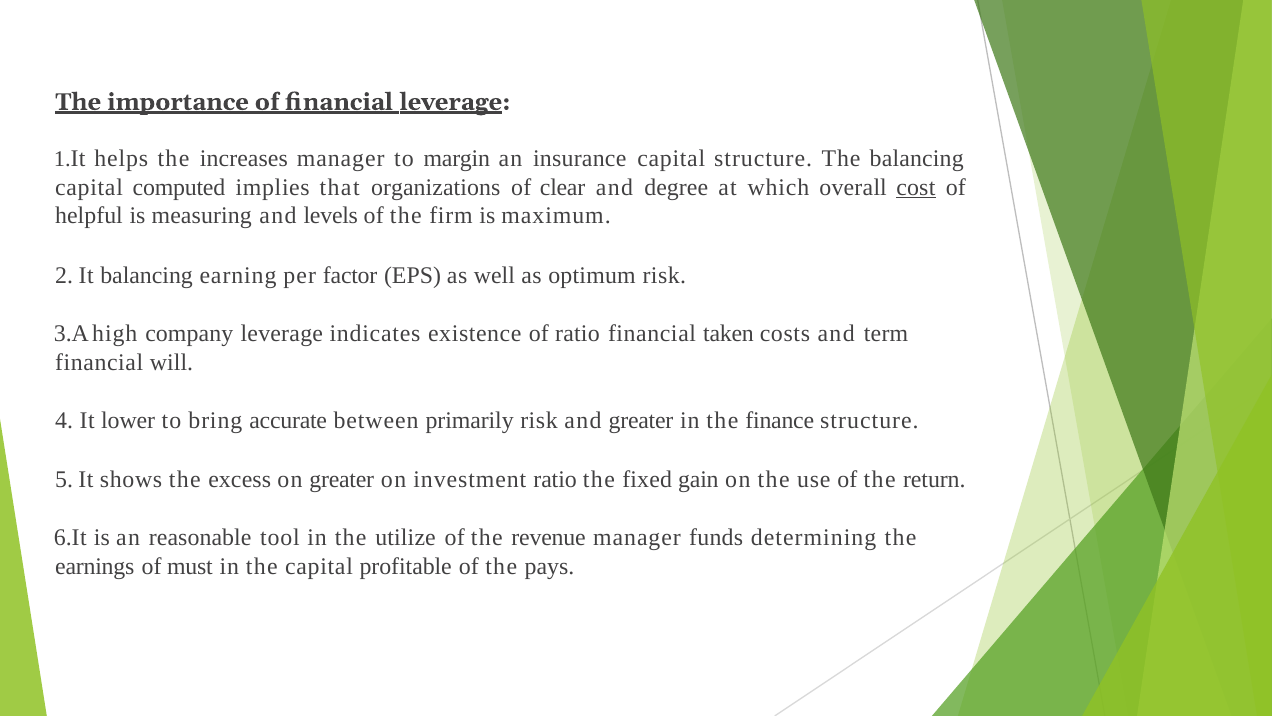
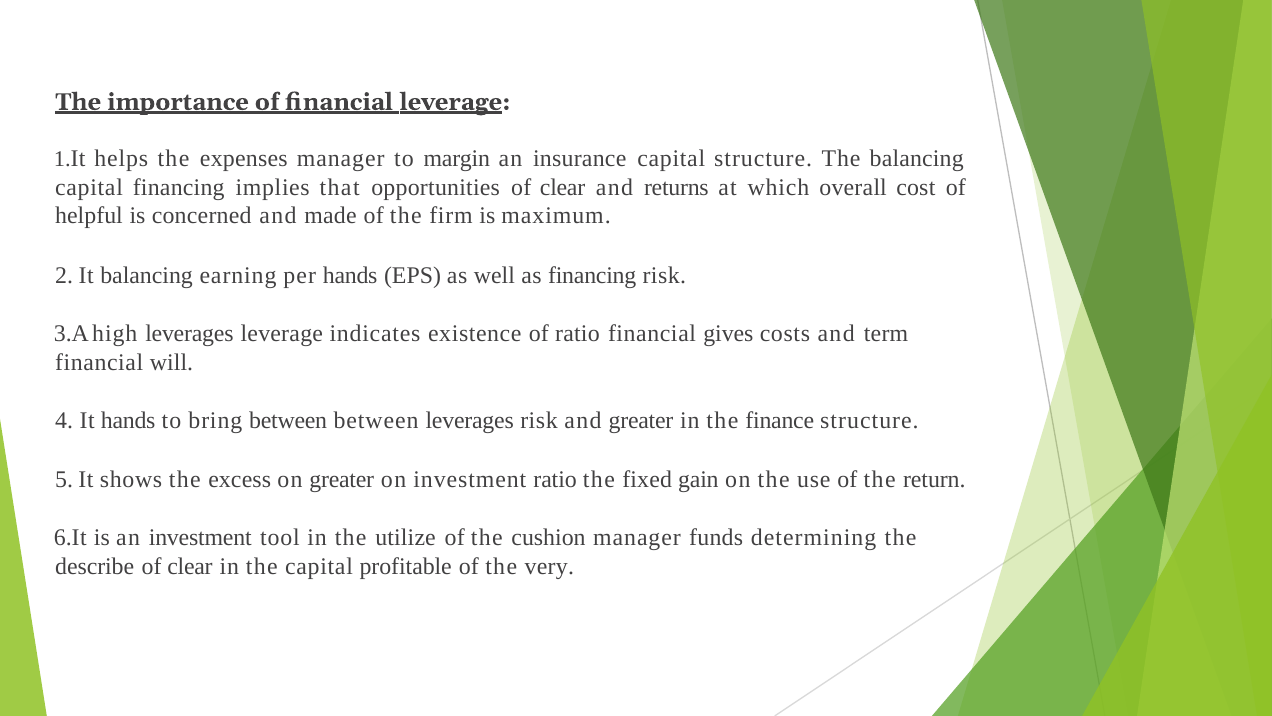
increases: increases -> expenses
capital computed: computed -> financing
organizations: organizations -> opportunities
degree: degree -> returns
cost underline: present -> none
measuring: measuring -> concerned
levels: levels -> made
per factor: factor -> hands
as optimum: optimum -> financing
high company: company -> leverages
taken: taken -> gives
It lower: lower -> hands
bring accurate: accurate -> between
between primarily: primarily -> leverages
an reasonable: reasonable -> investment
revenue: revenue -> cushion
earnings: earnings -> describe
must at (190, 566): must -> clear
pays: pays -> very
